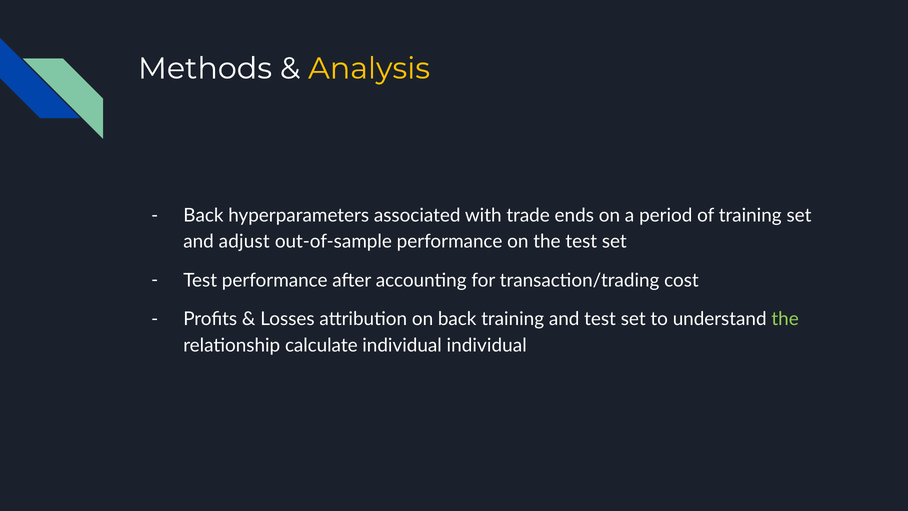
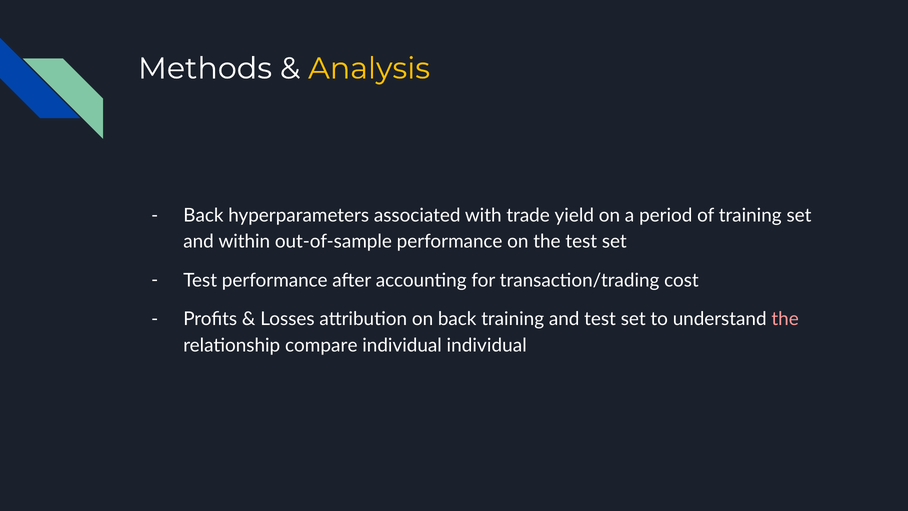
ends: ends -> yield
adjust: adjust -> within
the at (785, 319) colour: light green -> pink
calculate: calculate -> compare
